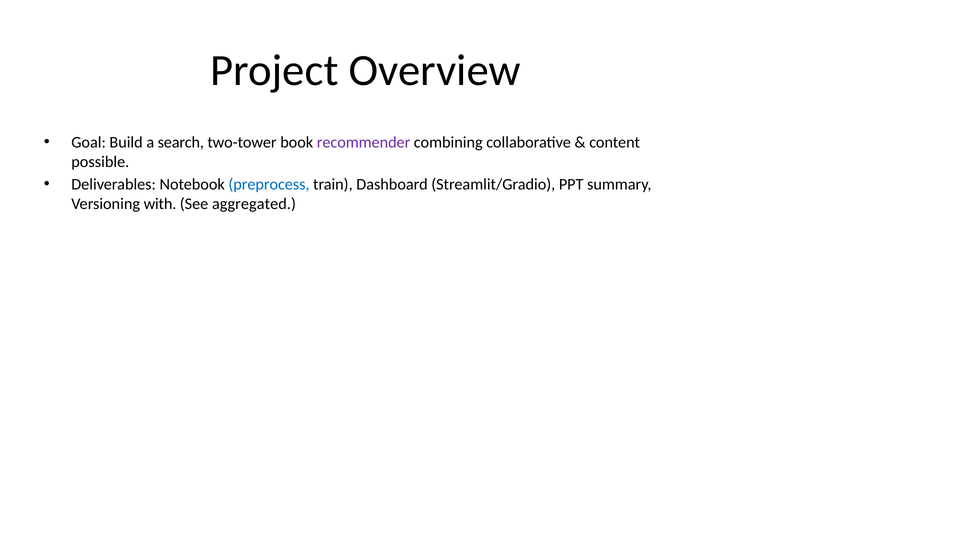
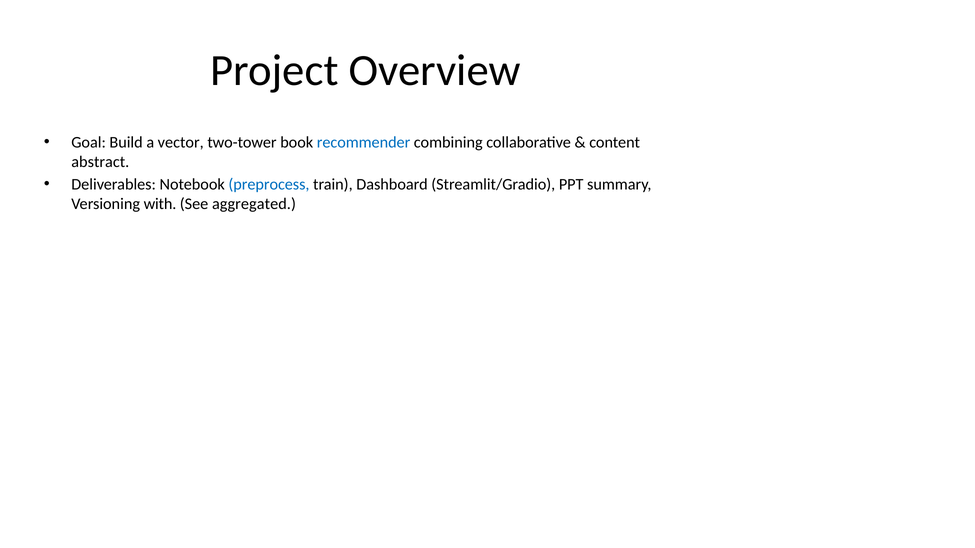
search: search -> vector
recommender colour: purple -> blue
possible: possible -> abstract
